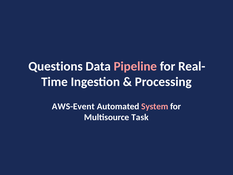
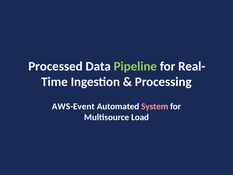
Questions: Questions -> Processed
Pipeline colour: pink -> light green
Task: Task -> Load
